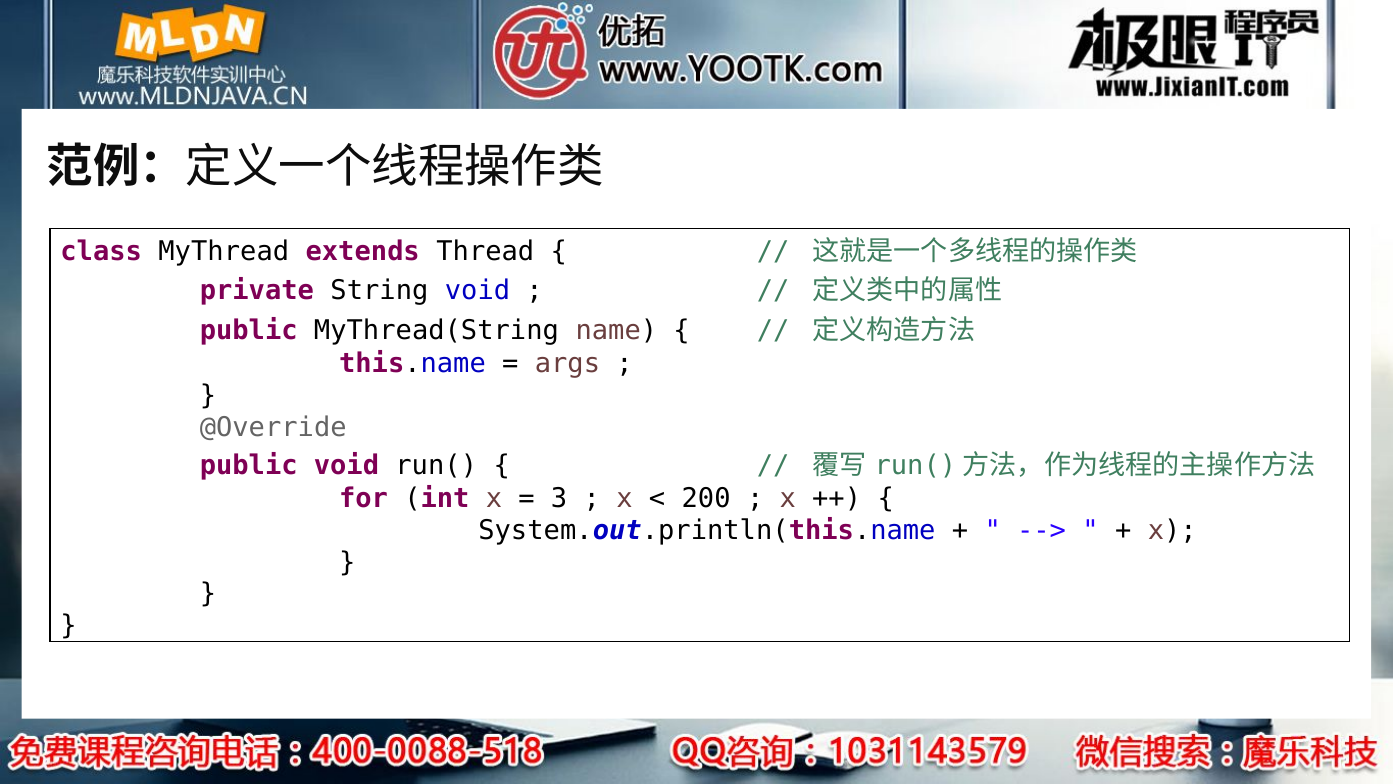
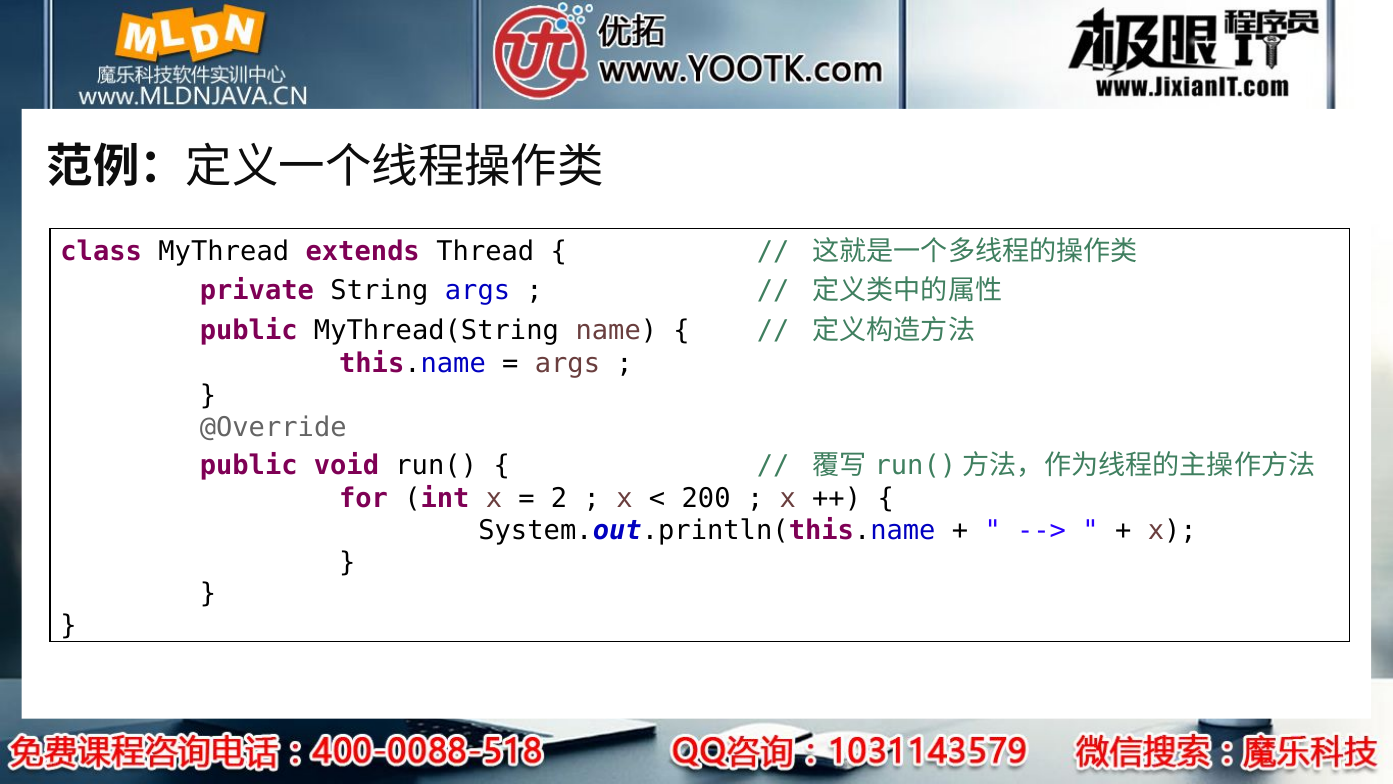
String void: void -> args
3: 3 -> 2
